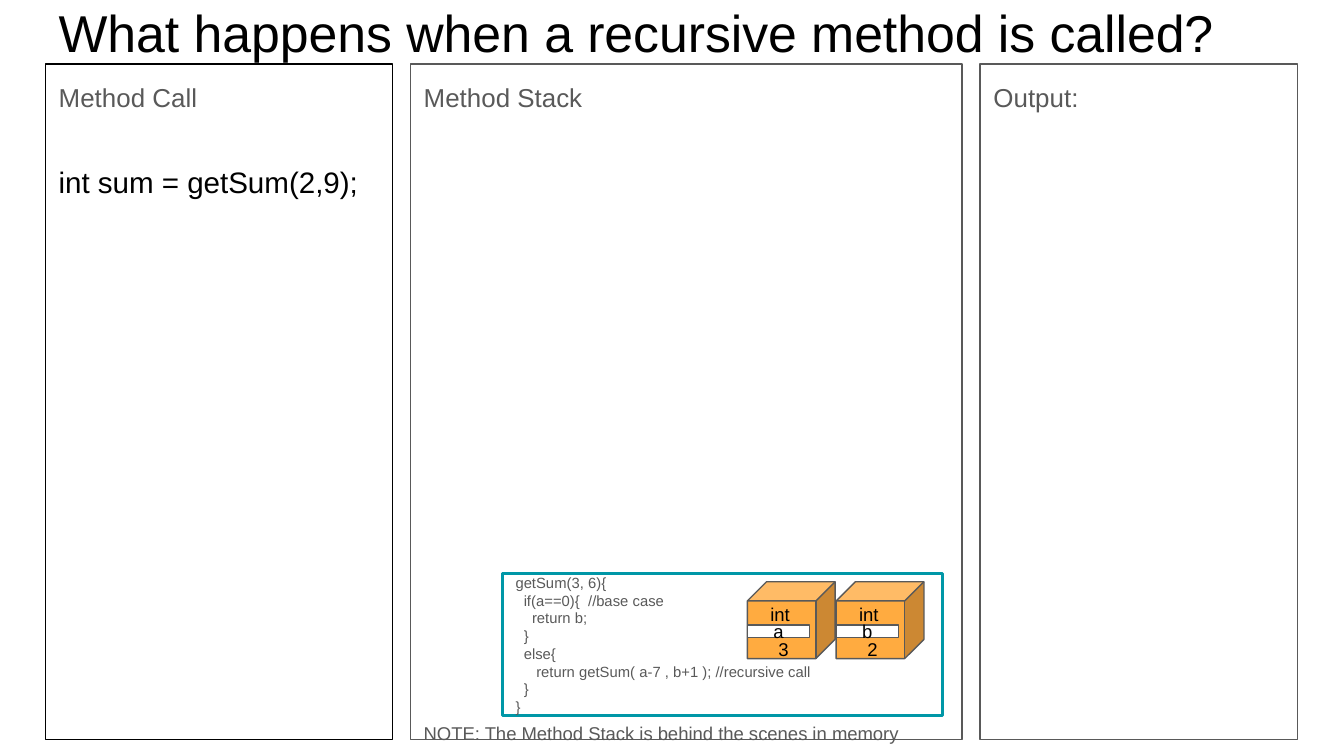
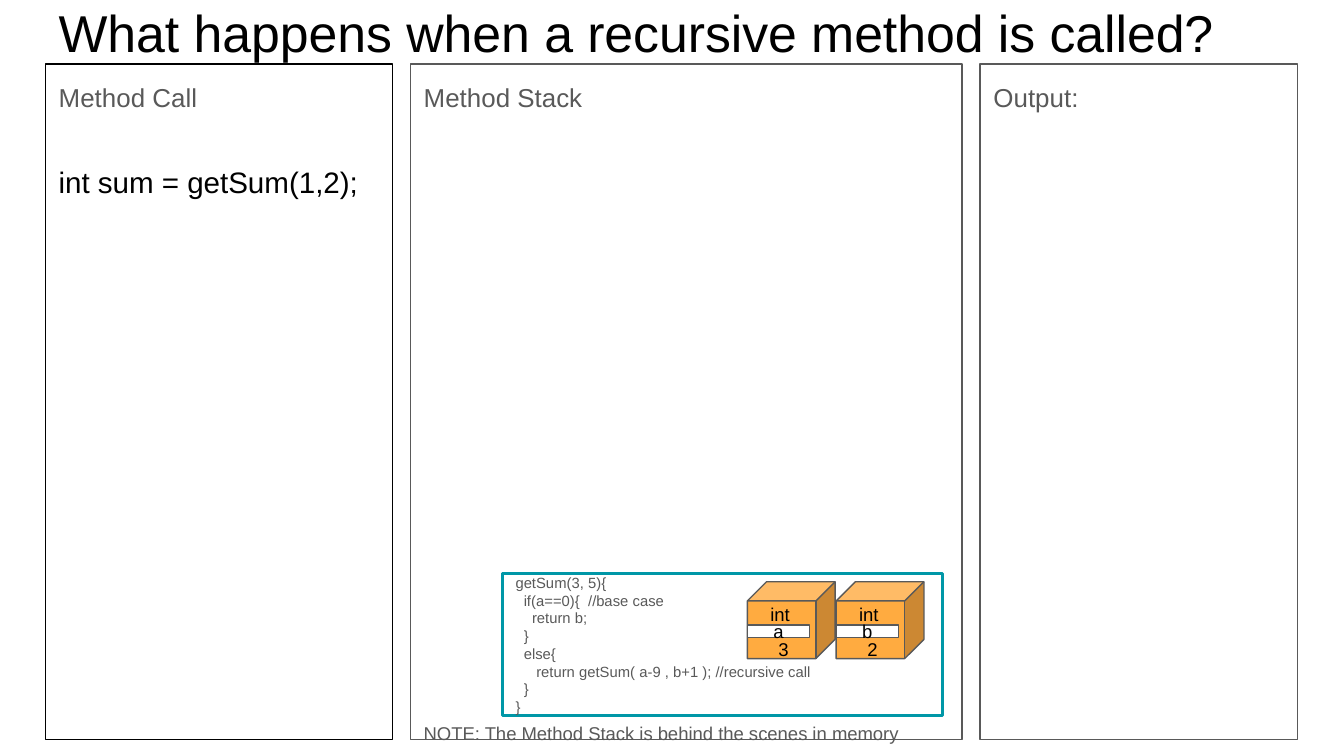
getSum(2,9: getSum(2,9 -> getSum(1,2
6){: 6){ -> 5){
a-7: a-7 -> a-9
